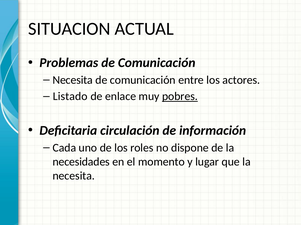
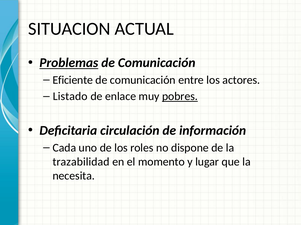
Problemas underline: none -> present
Necesita at (73, 80): Necesita -> Eficiente
necesidades: necesidades -> trazabilidad
